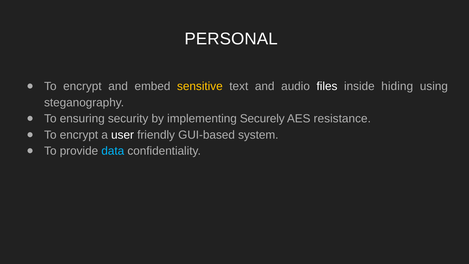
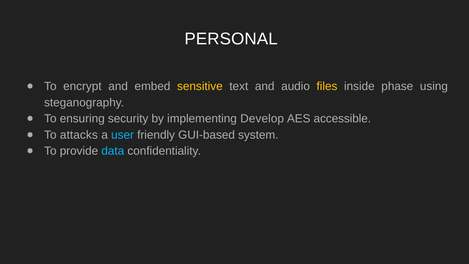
files colour: white -> yellow
hiding: hiding -> phase
Securely: Securely -> Develop
resistance: resistance -> accessible
encrypt at (79, 135): encrypt -> attacks
user colour: white -> light blue
